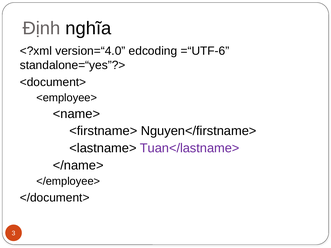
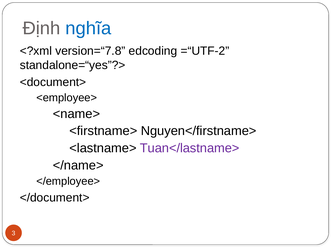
nghĩa colour: black -> blue
version=“4.0: version=“4.0 -> version=“7.8
=“UTF-6: =“UTF-6 -> =“UTF-2
